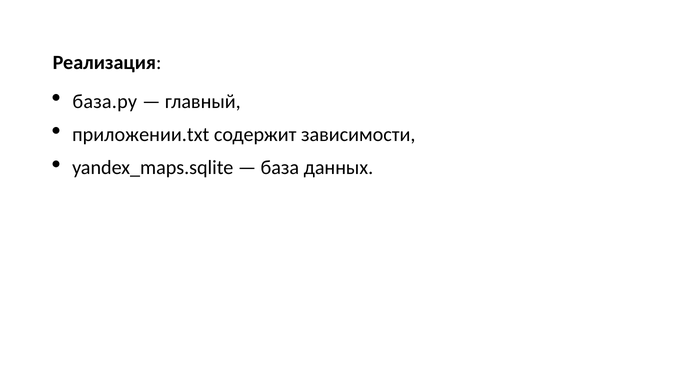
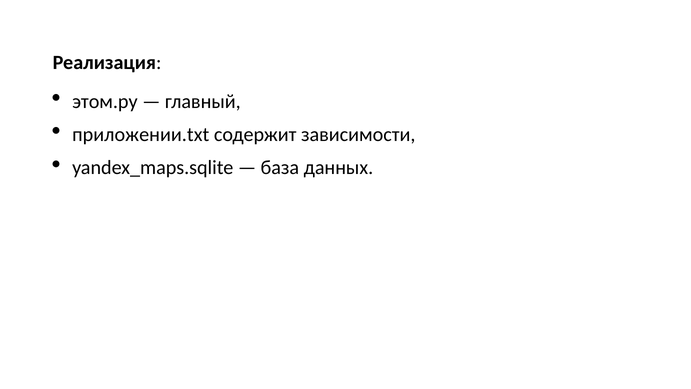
база.py: база.py -> этом.py
